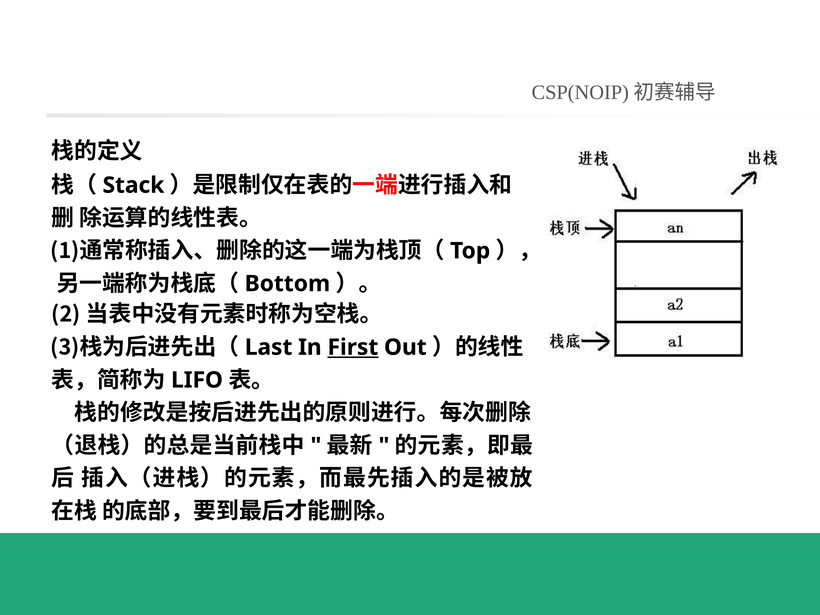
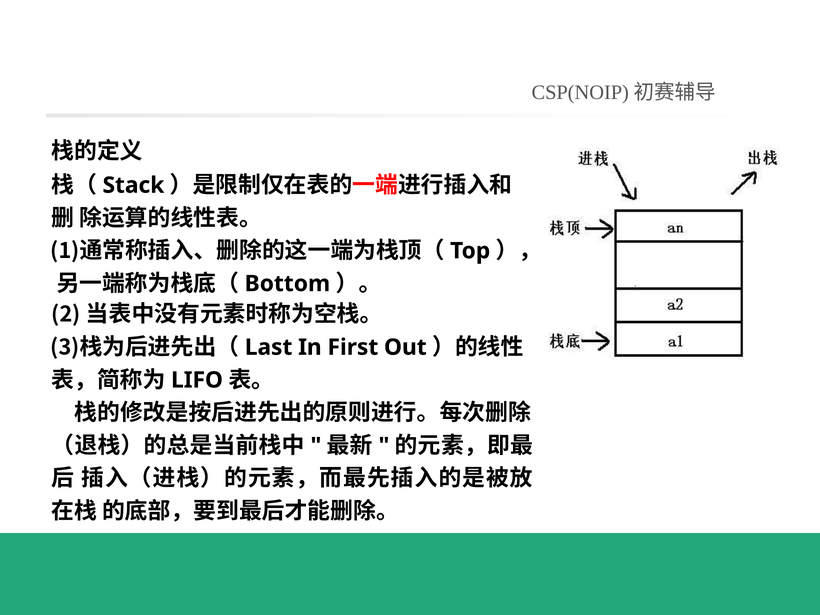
First underline: present -> none
